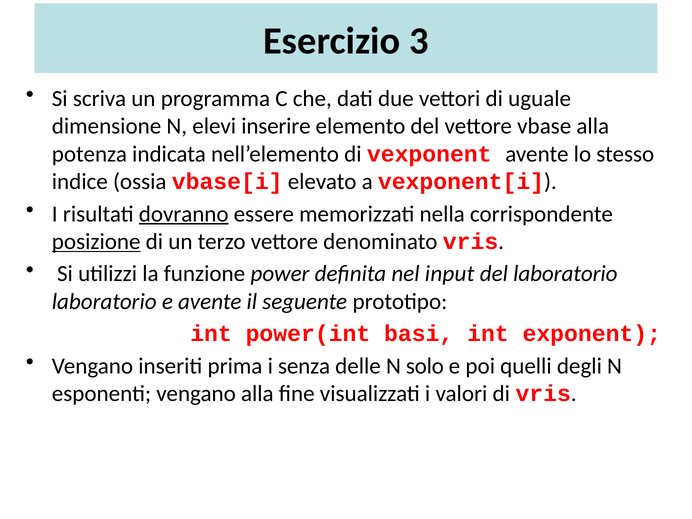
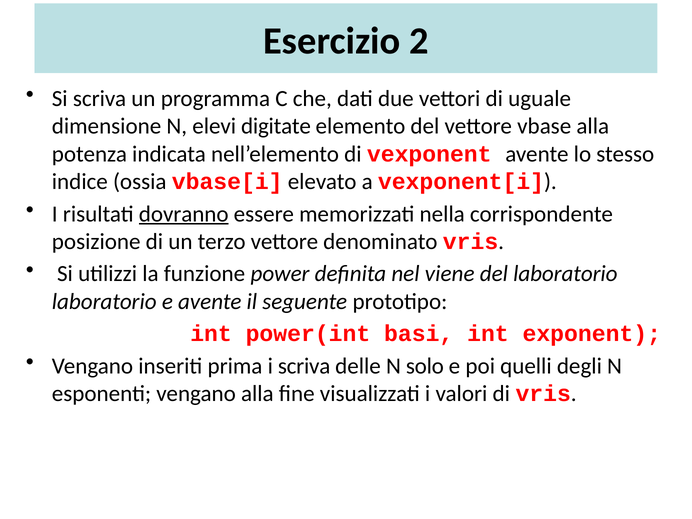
3: 3 -> 2
inserire: inserire -> digitate
posizione underline: present -> none
input: input -> viene
i senza: senza -> scriva
